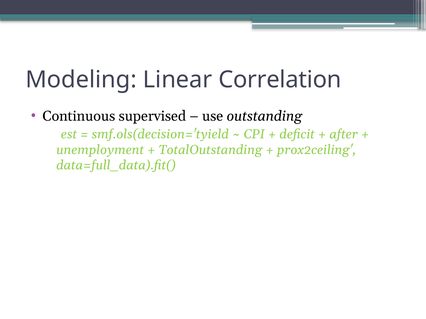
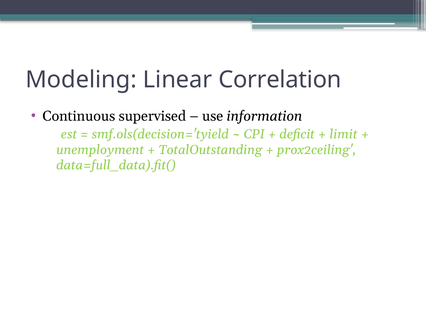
outstanding: outstanding -> information
after: after -> limit
